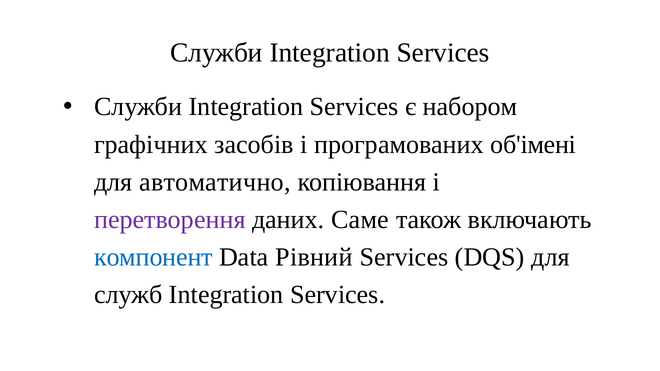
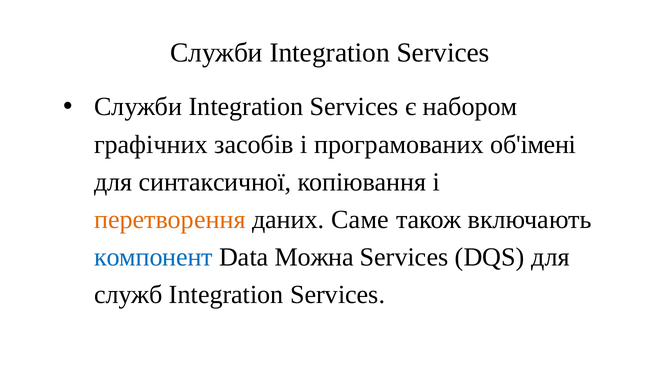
автоматично: автоматично -> синтаксичної
перетворення colour: purple -> orange
Рівний: Рівний -> Можна
